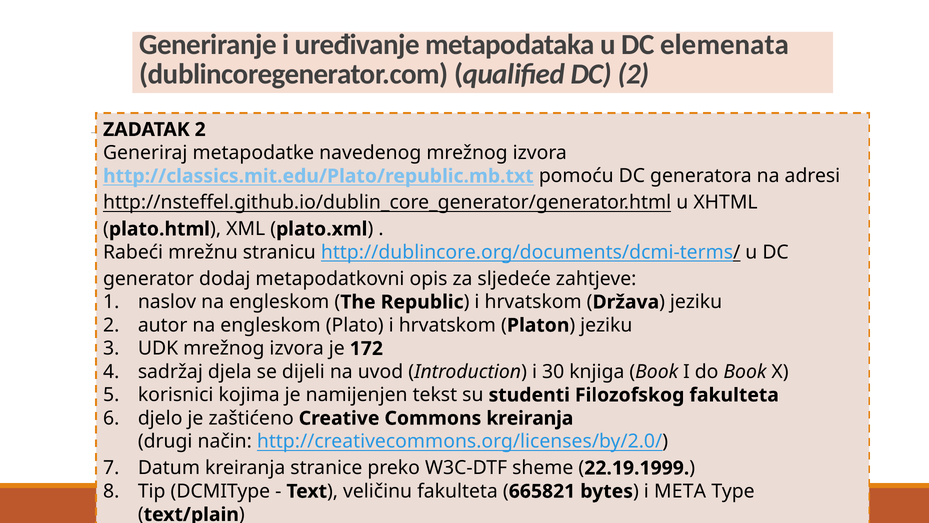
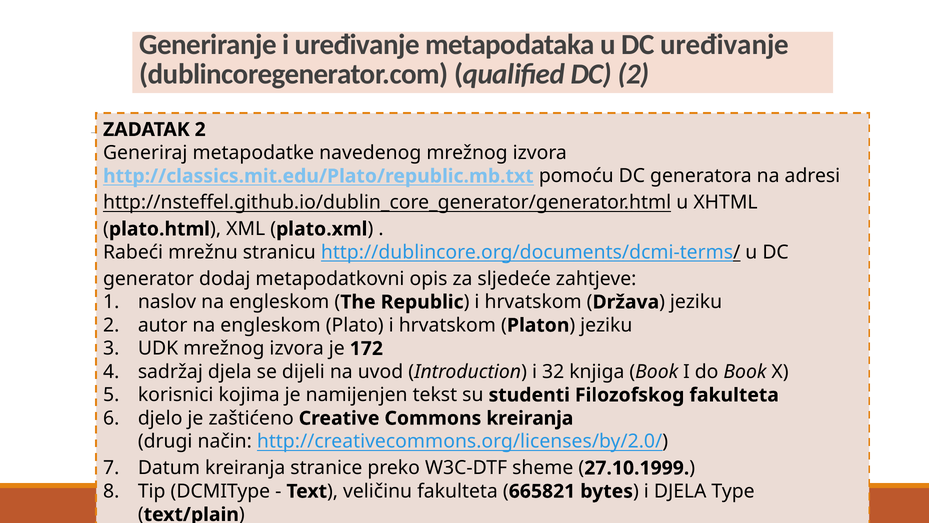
DC elemenata: elemenata -> uređivanje
30: 30 -> 32
22.19.1999: 22.19.1999 -> 27.10.1999
i META: META -> DJELA
